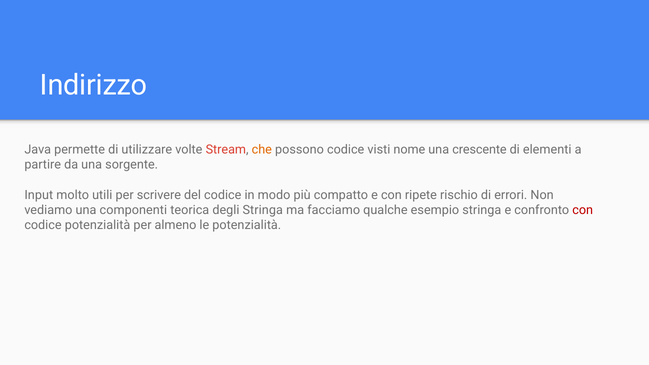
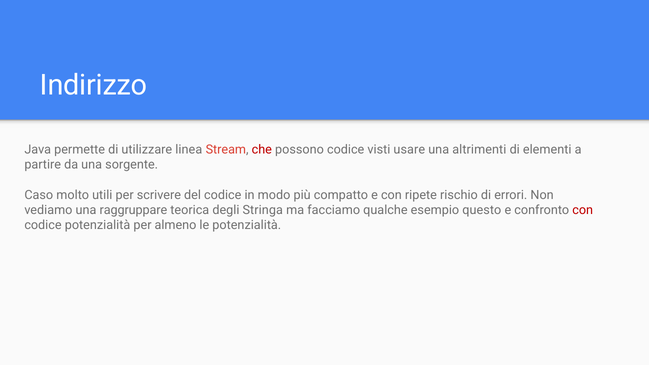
volte: volte -> linea
che colour: orange -> red
nome: nome -> usare
crescente: crescente -> altrimenti
Input: Input -> Caso
componenti: componenti -> raggruppare
esempio stringa: stringa -> questo
